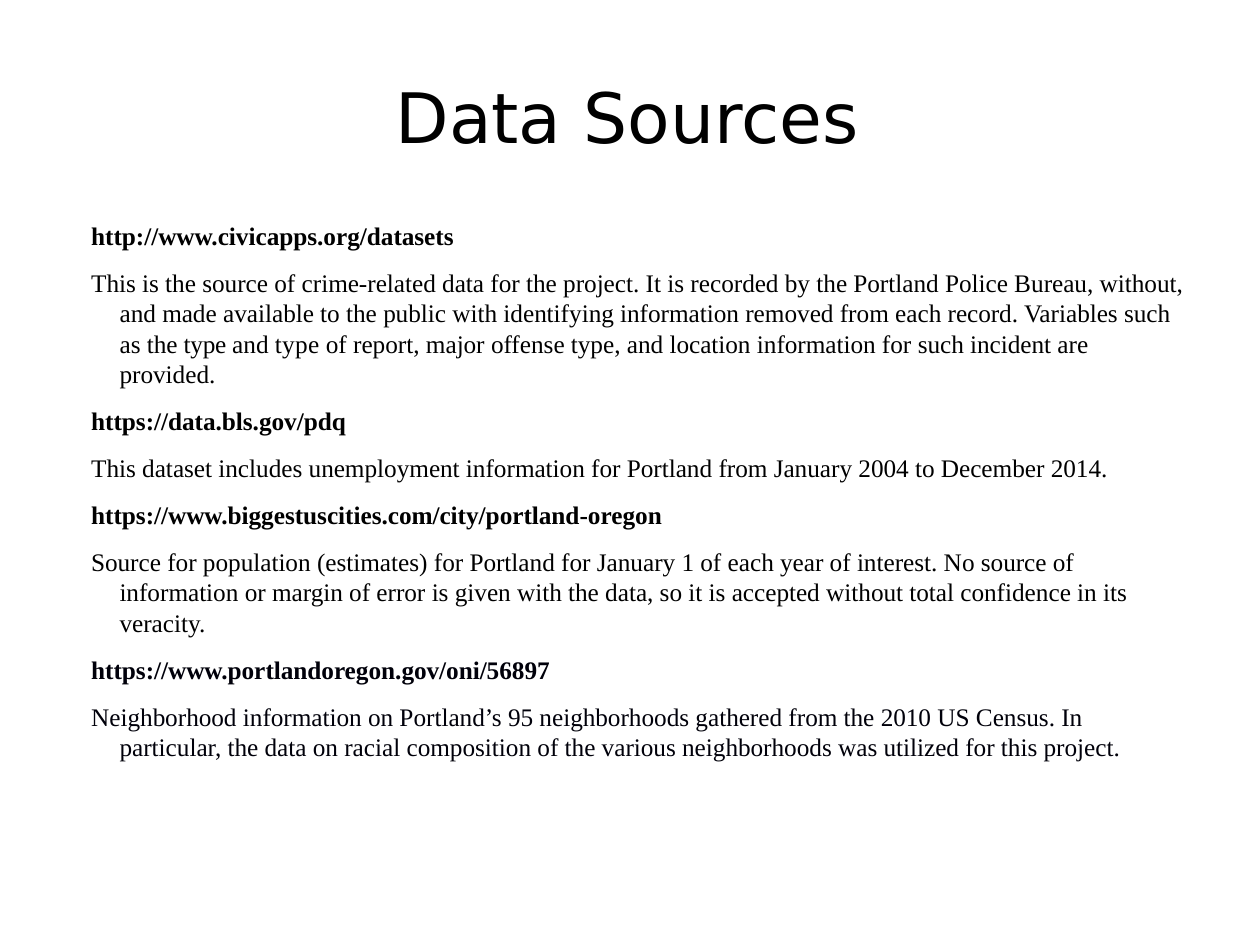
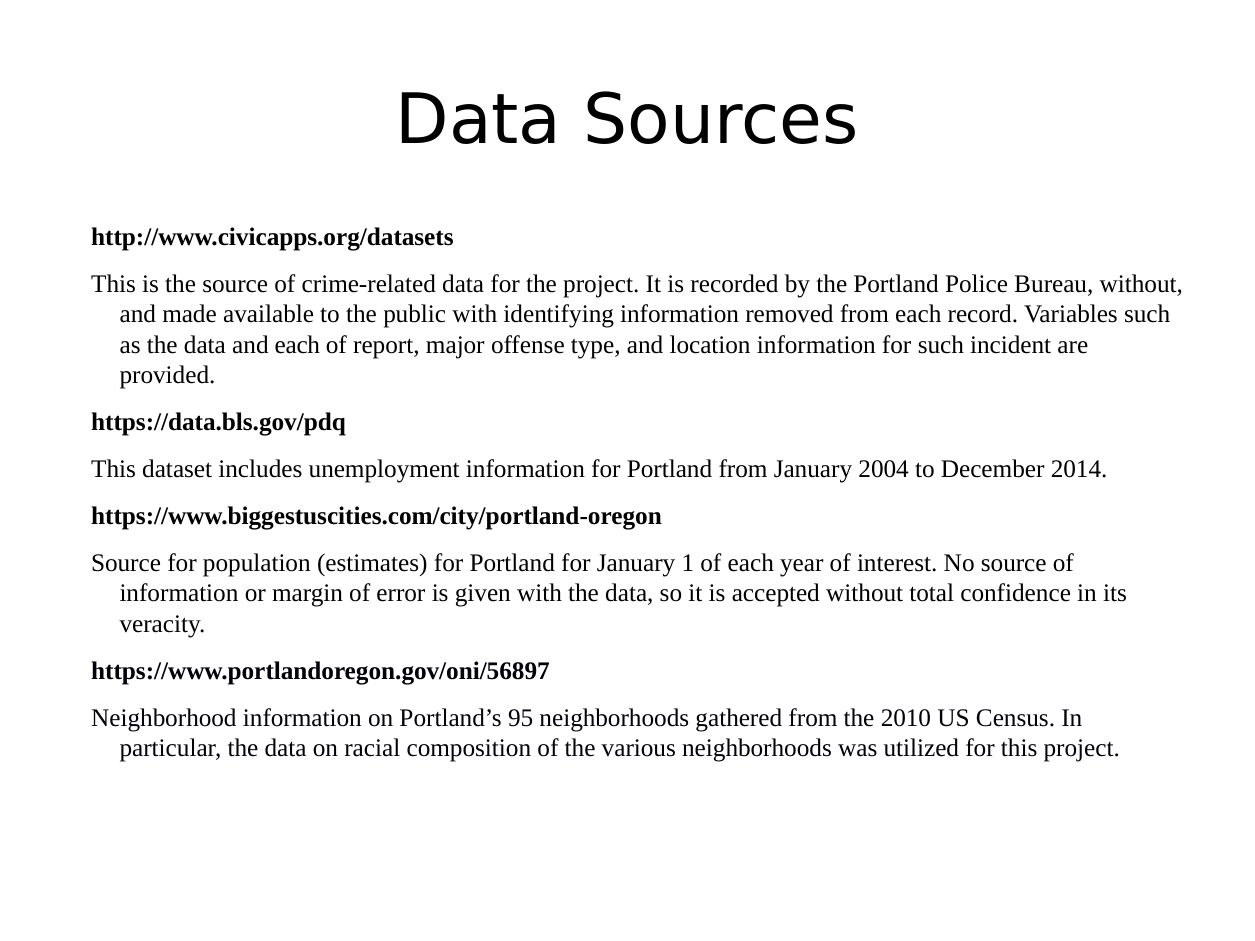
as the type: type -> data
and type: type -> each
